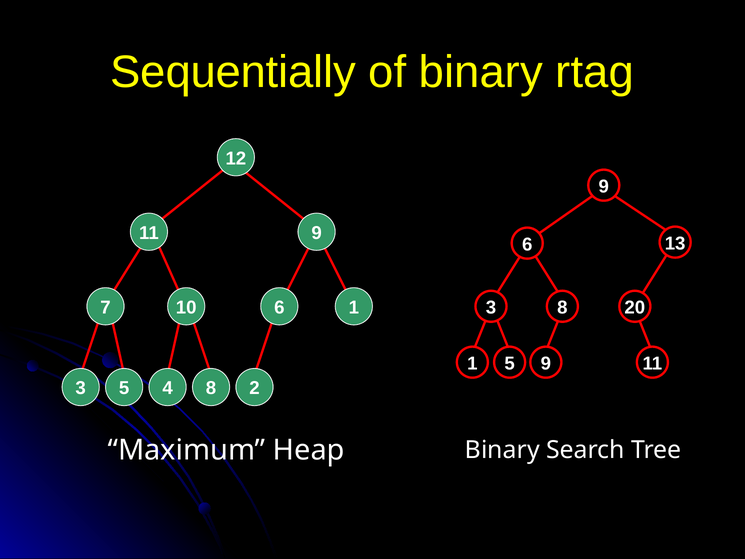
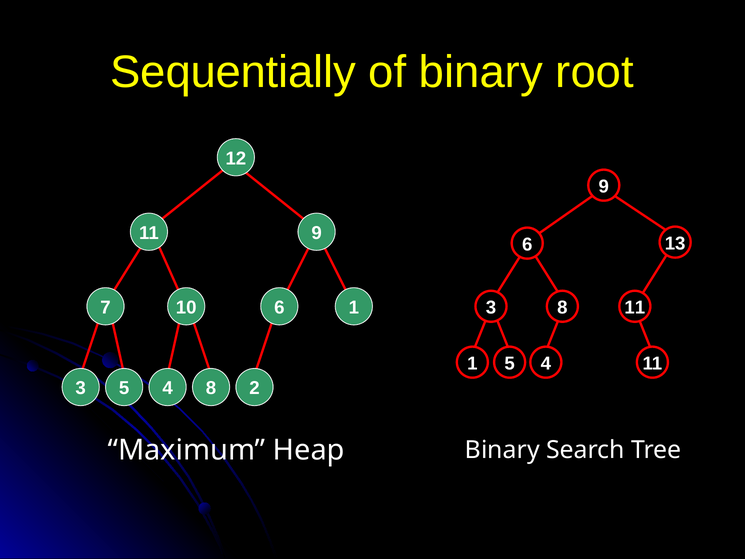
rtag: rtag -> root
8 20: 20 -> 11
1 5 9: 9 -> 4
